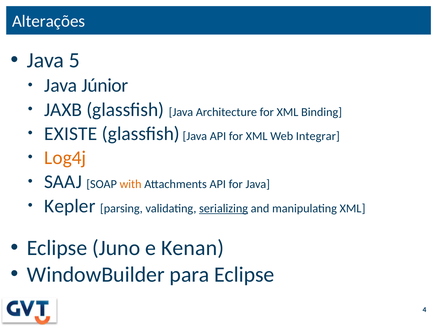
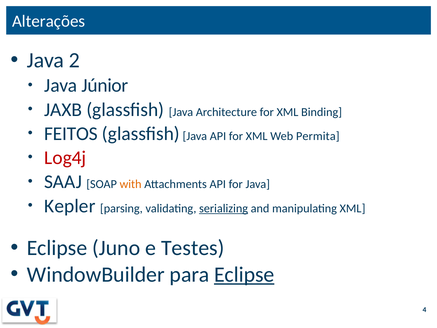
5: 5 -> 2
EXISTE: EXISTE -> FEITOS
Integrar: Integrar -> Permita
Log4j colour: orange -> red
Kenan: Kenan -> Testes
Eclipse at (244, 274) underline: none -> present
